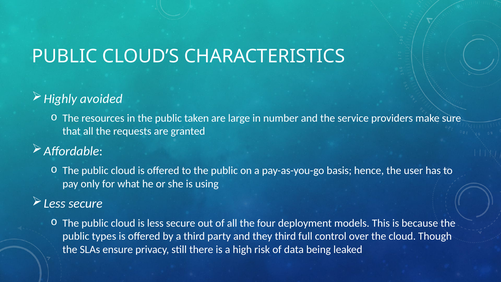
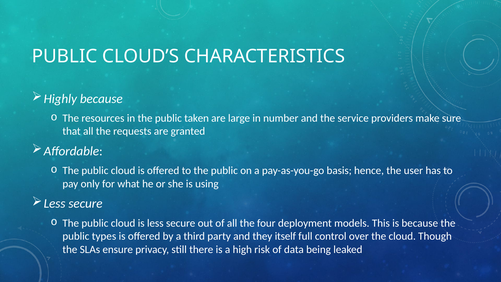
Highly avoided: avoided -> because
they third: third -> itself
